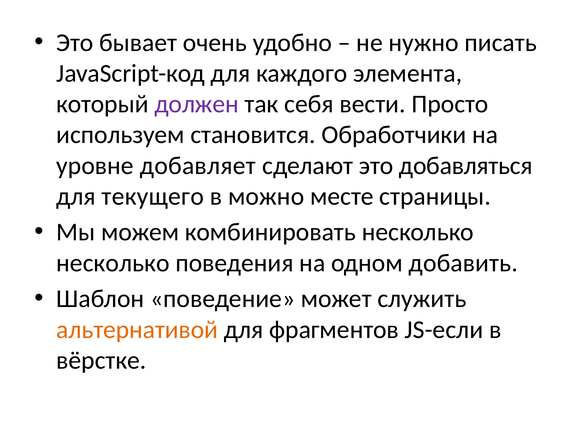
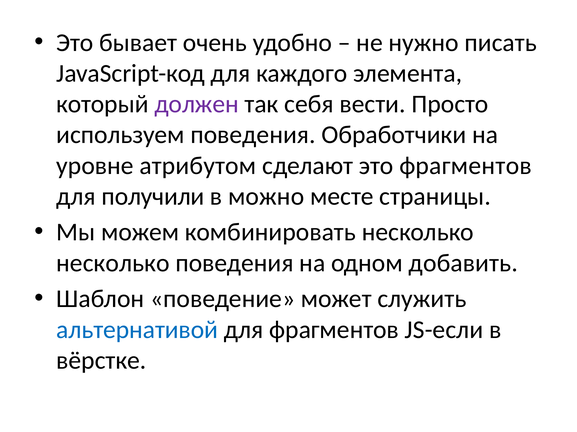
используем становится: становится -> поведения
добавляет: добавляет -> атрибутом
это добавляться: добавляться -> фрагментов
текущего: текущего -> получили
альтернативой colour: orange -> blue
